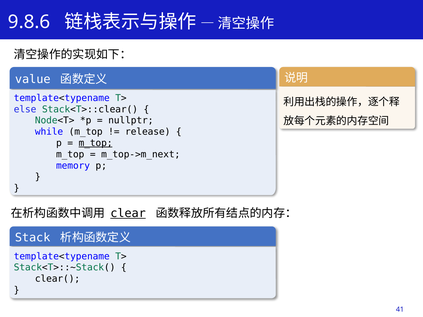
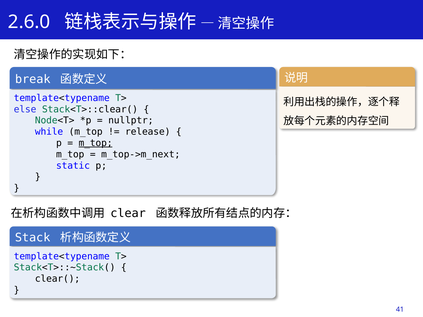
9.8.6: 9.8.6 -> 2.6.0
value: value -> break
memory: memory -> static
clear underline: present -> none
